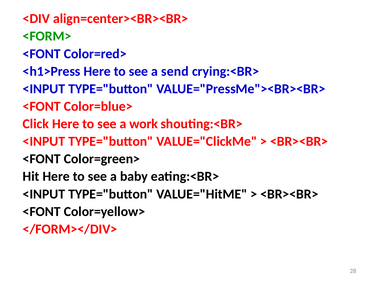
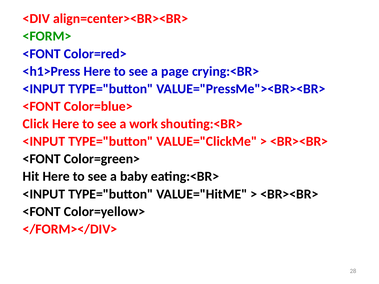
send: send -> page
